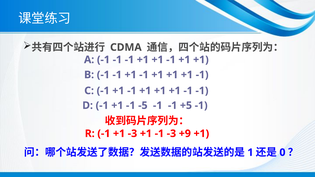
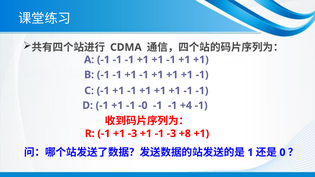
-5: -5 -> -0
+5: +5 -> +4
+9: +9 -> +8
